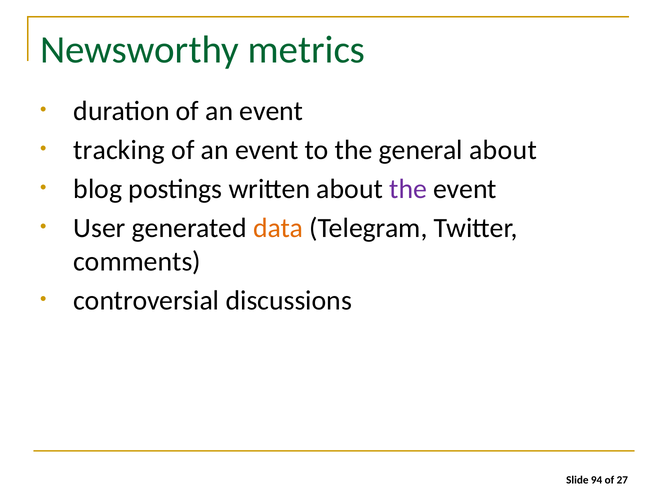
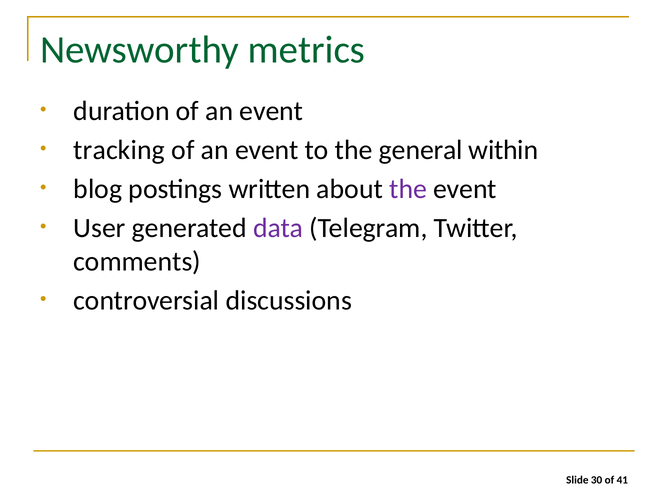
general about: about -> within
data colour: orange -> purple
94: 94 -> 30
27: 27 -> 41
